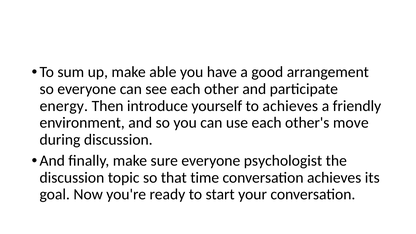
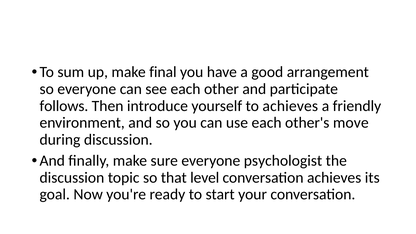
able: able -> final
energy: energy -> follows
time: time -> level
